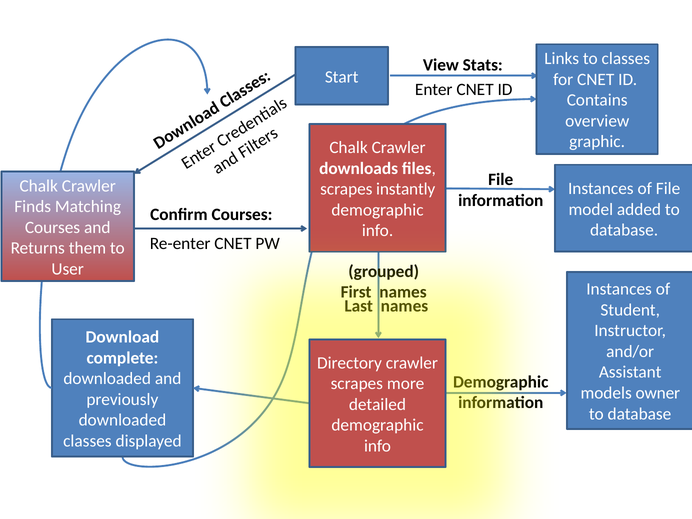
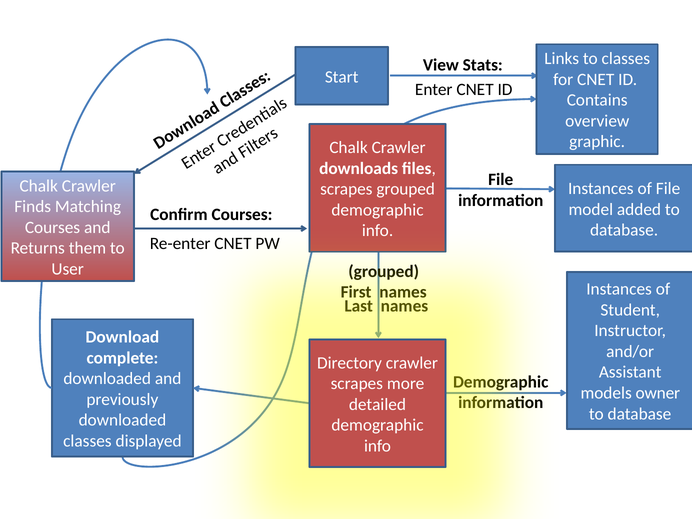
scrapes instantly: instantly -> grouped
